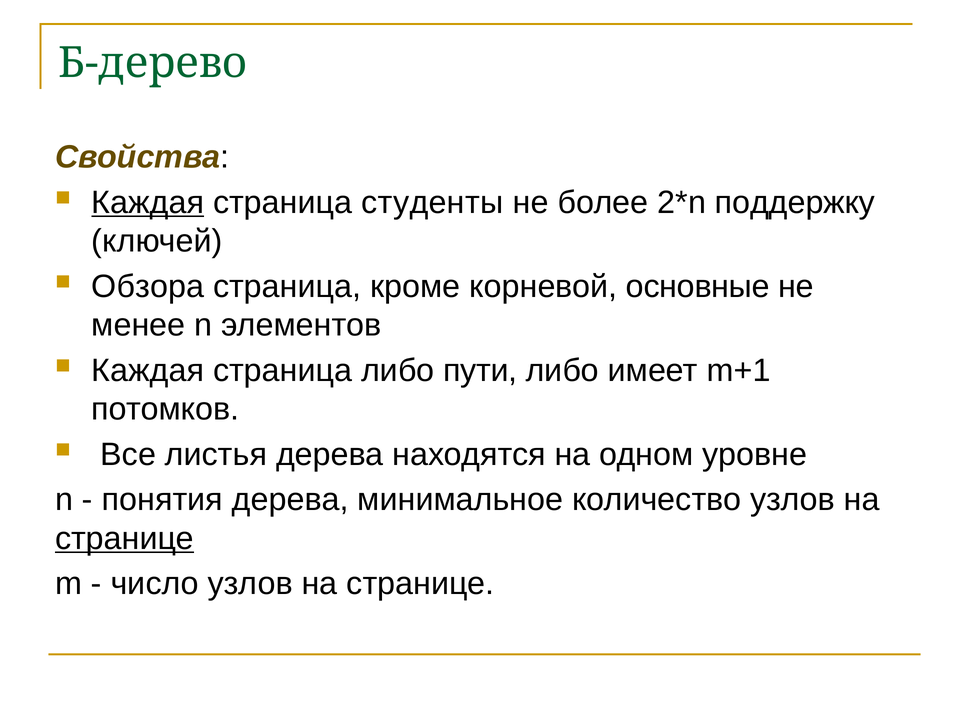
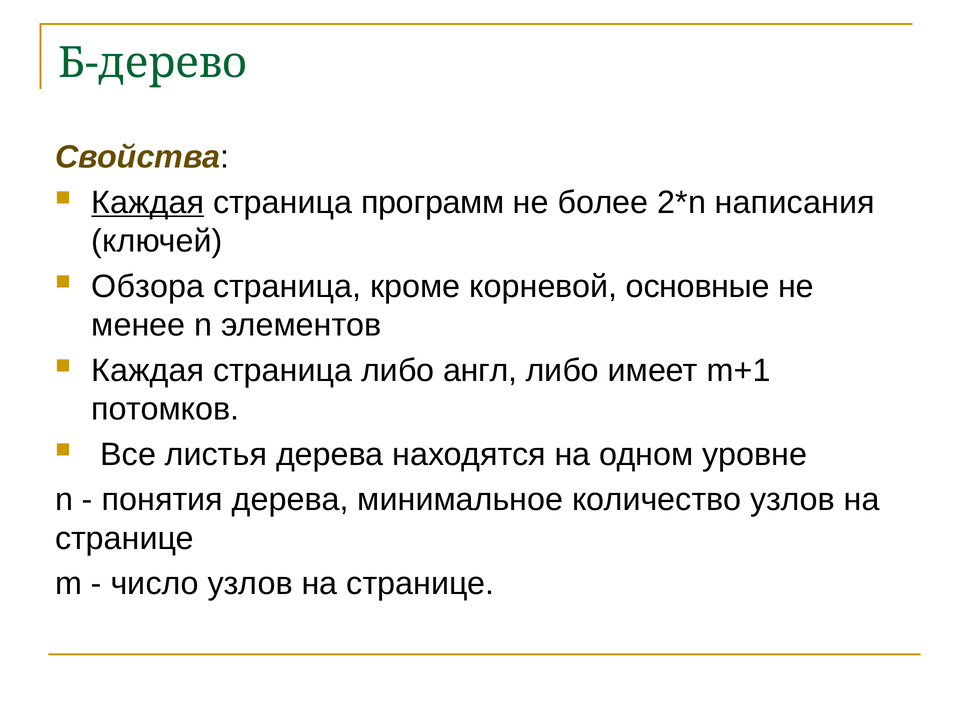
студенты: студенты -> программ
поддержку: поддержку -> написания
пути: пути -> англ
странице at (125, 538) underline: present -> none
